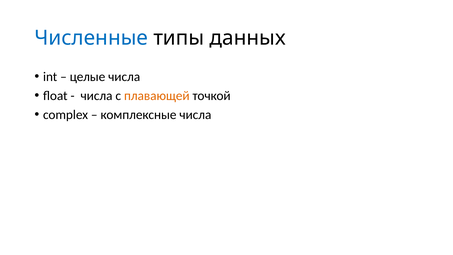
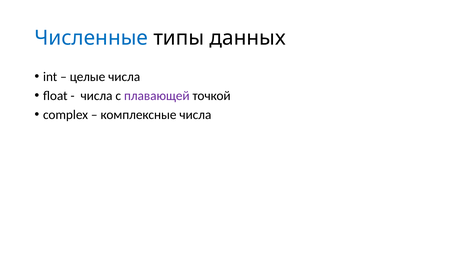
плавающей colour: orange -> purple
